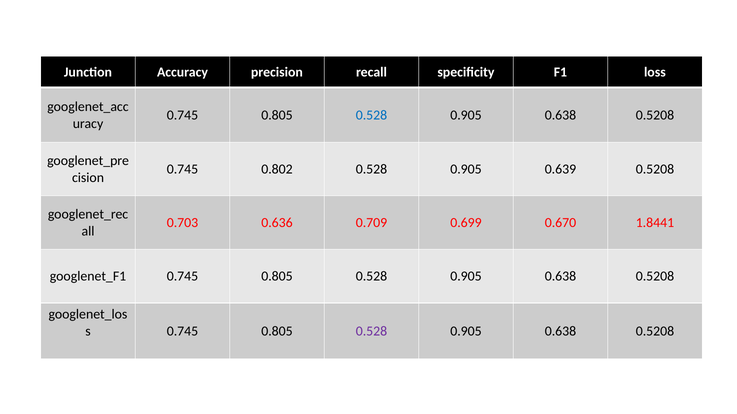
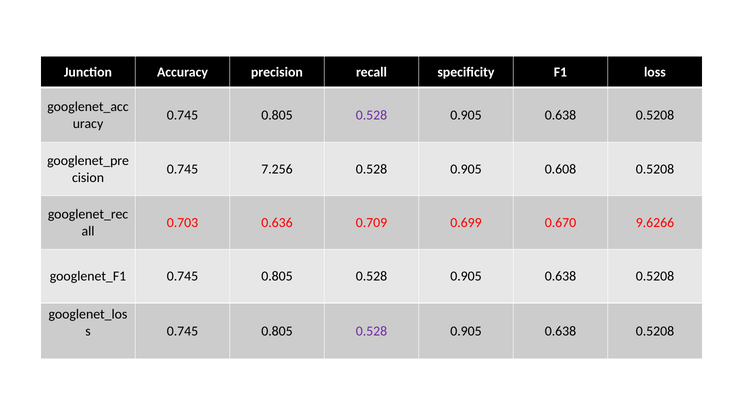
0.528 at (371, 115) colour: blue -> purple
0.802: 0.802 -> 7.256
0.639: 0.639 -> 0.608
1.8441: 1.8441 -> 9.6266
